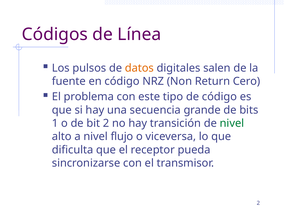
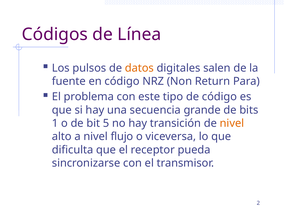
Cero: Cero -> Para
bit 2: 2 -> 5
nivel at (232, 123) colour: green -> orange
